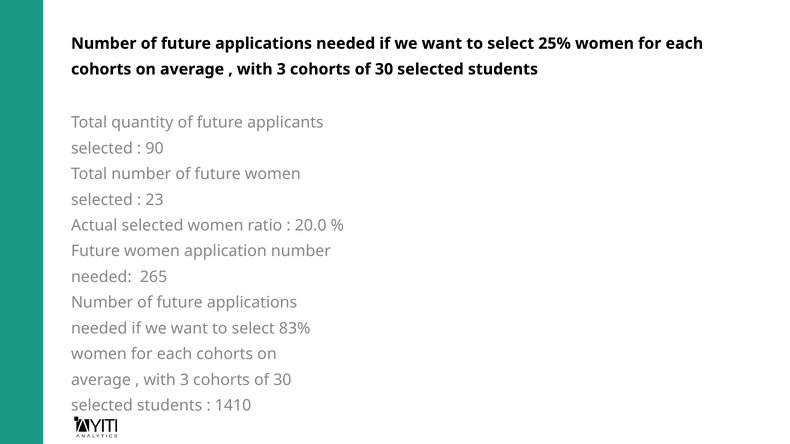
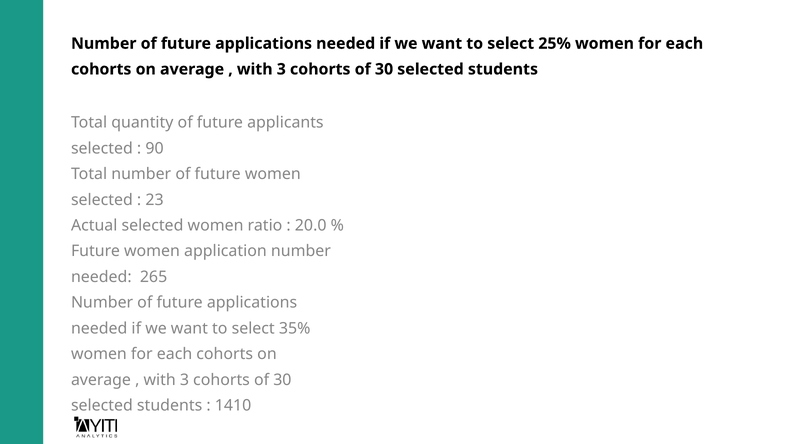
83%: 83% -> 35%
